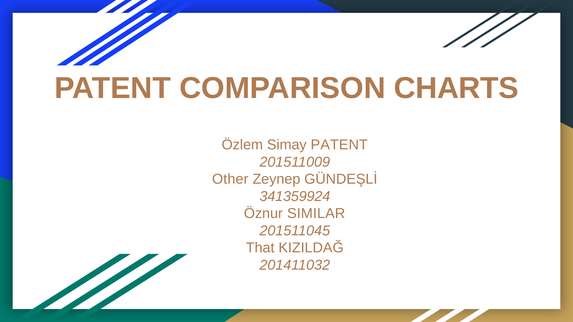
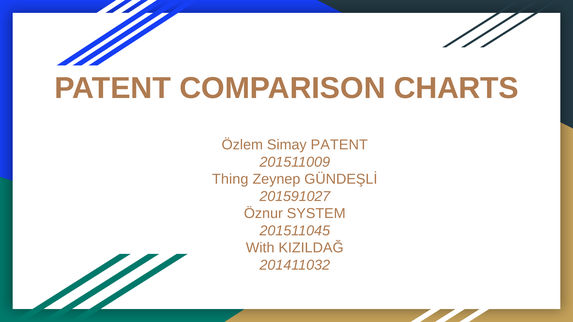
Other: Other -> Thing
341359924: 341359924 -> 201591027
SIMILAR: SIMILAR -> SYSTEM
That: That -> With
